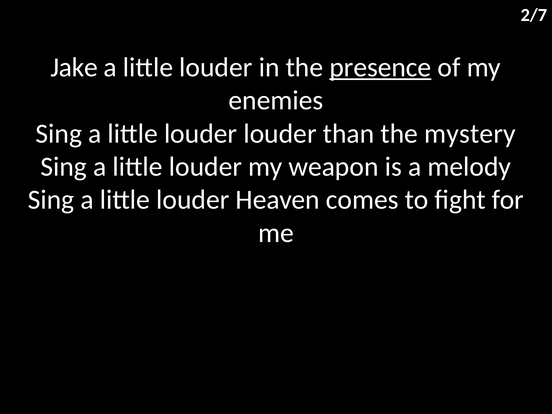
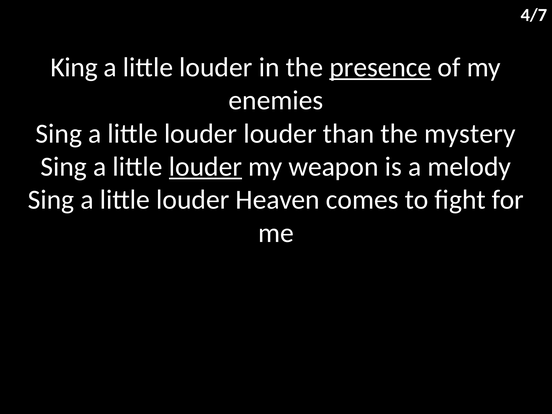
2/7: 2/7 -> 4/7
Jake: Jake -> King
louder at (206, 167) underline: none -> present
